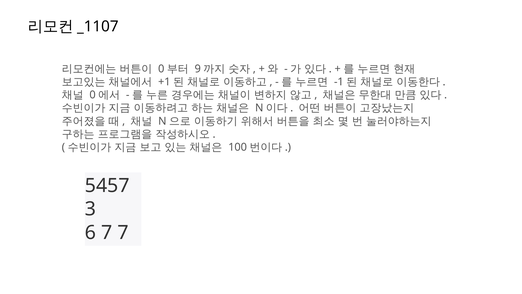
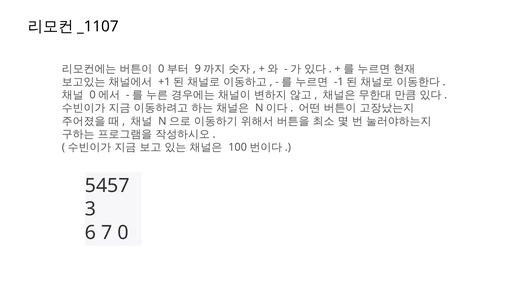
7 7: 7 -> 0
